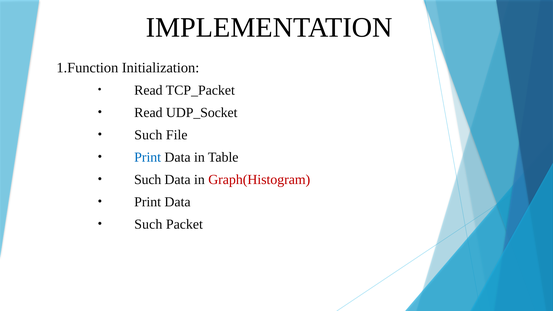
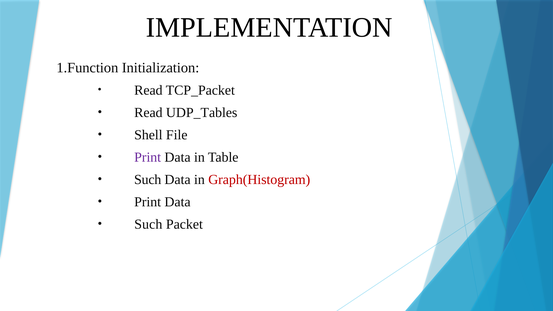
UDP_Socket: UDP_Socket -> UDP_Tables
Such at (148, 135): Such -> Shell
Print at (148, 157) colour: blue -> purple
